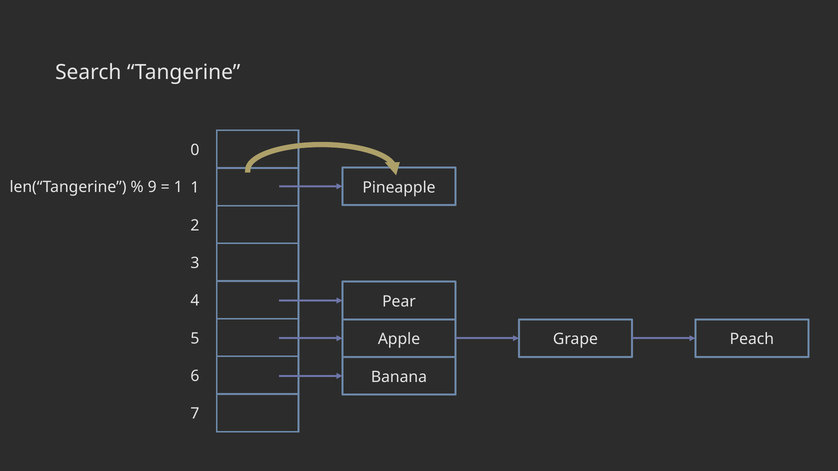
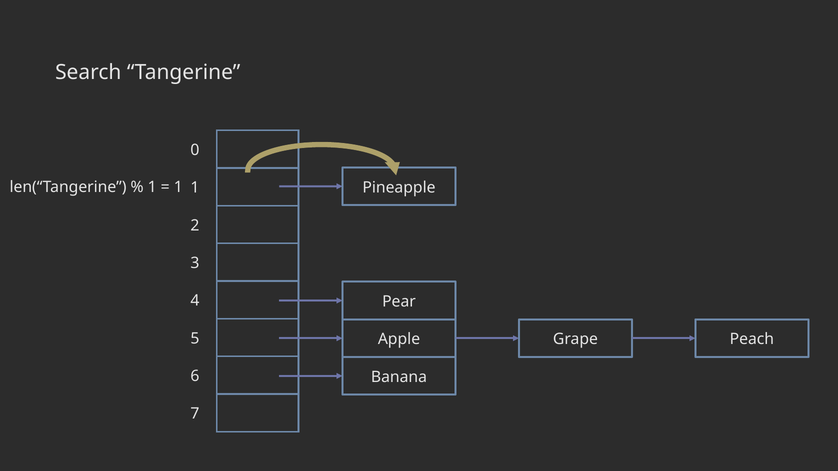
9 at (152, 187): 9 -> 1
